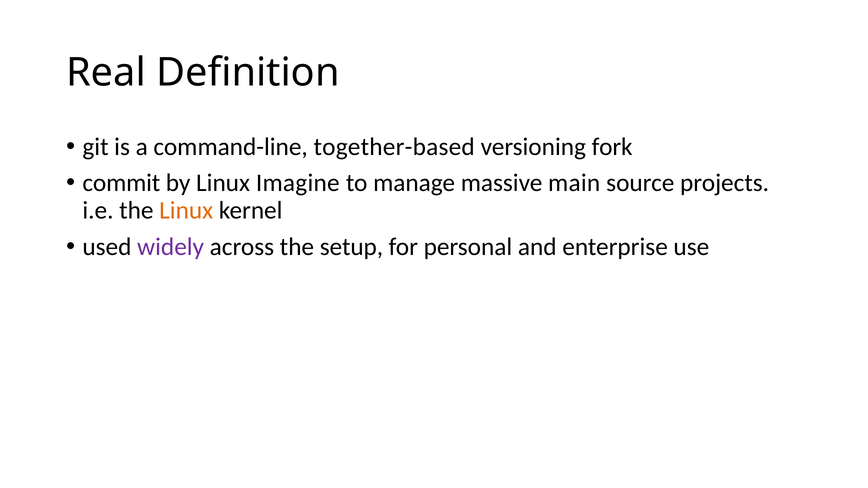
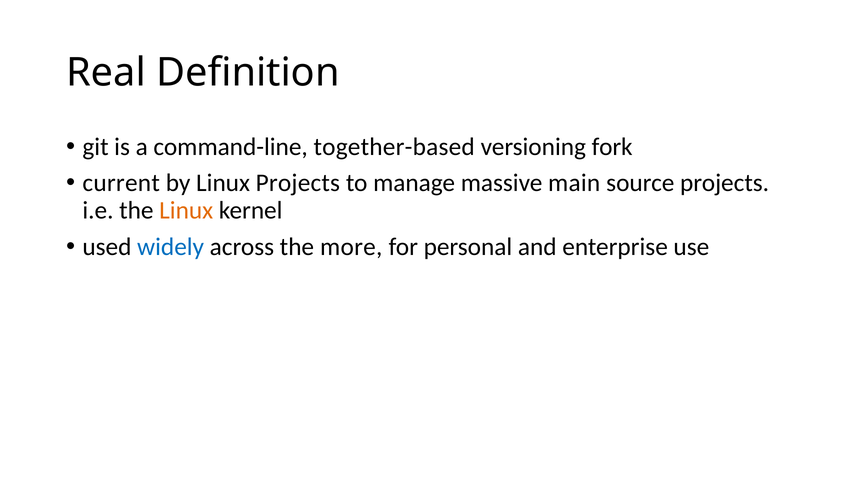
commit: commit -> current
Linux Imagine: Imagine -> Projects
widely colour: purple -> blue
setup: setup -> more
